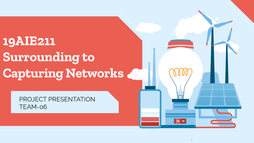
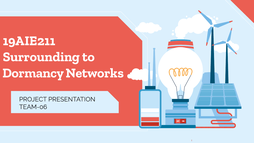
Capturing: Capturing -> Dormancy
